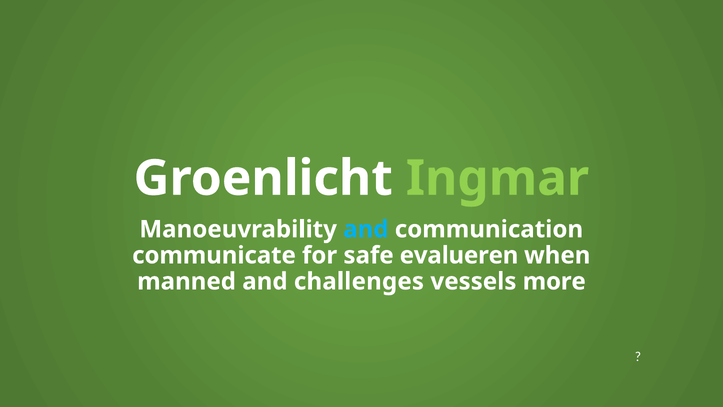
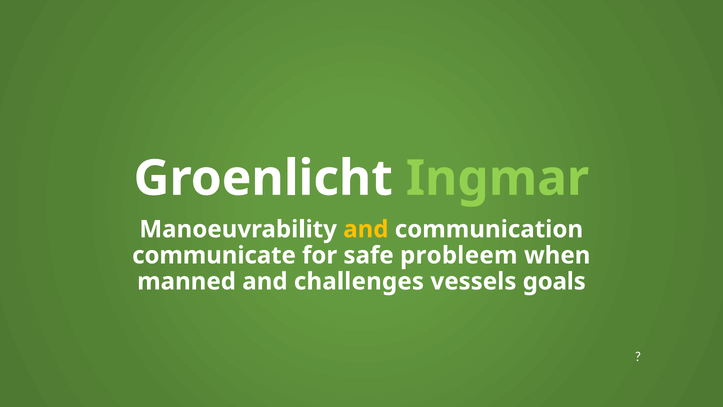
and at (366, 229) colour: light blue -> yellow
evalueren: evalueren -> probleem
more: more -> goals
